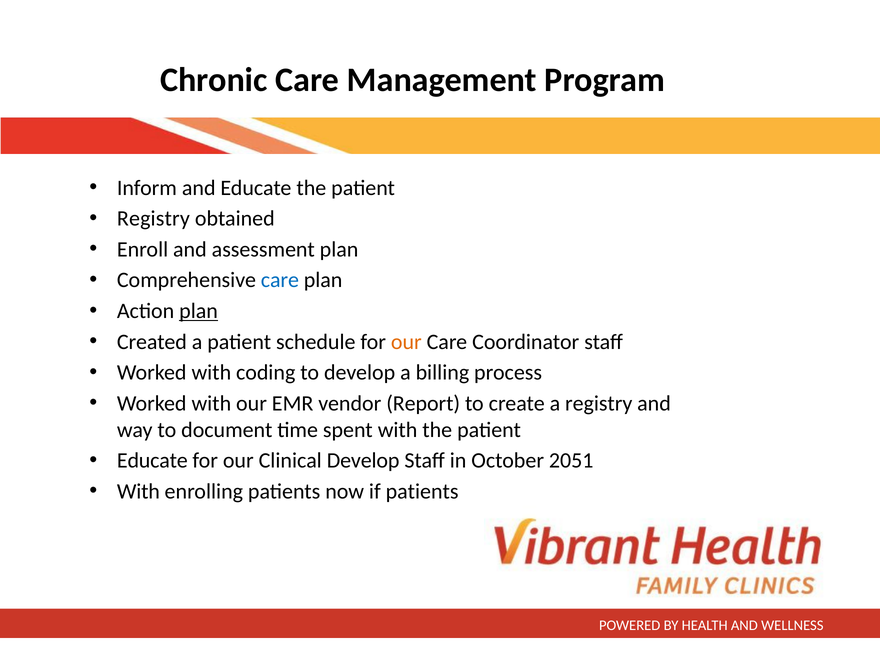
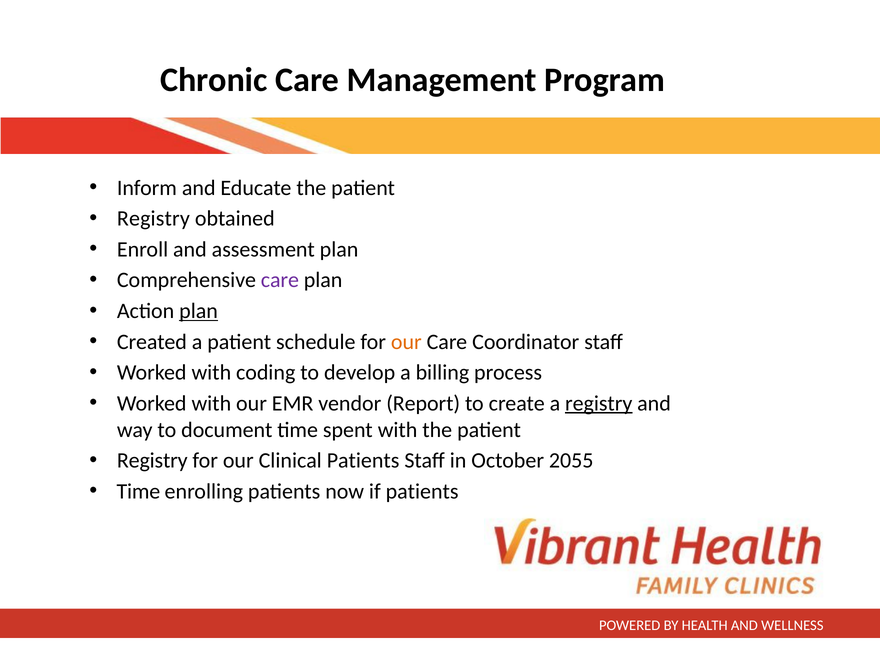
care at (280, 280) colour: blue -> purple
registry at (599, 403) underline: none -> present
Educate at (152, 461): Educate -> Registry
Clinical Develop: Develop -> Patients
2051: 2051 -> 2055
With at (138, 491): With -> Time
